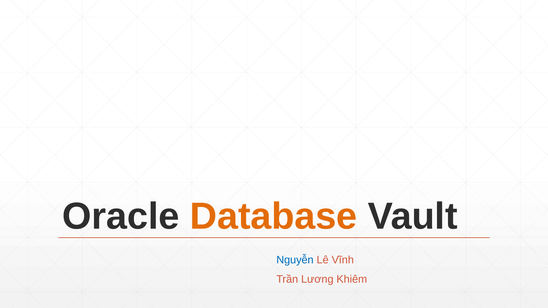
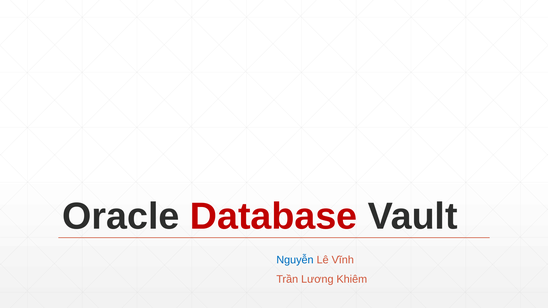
Database colour: orange -> red
